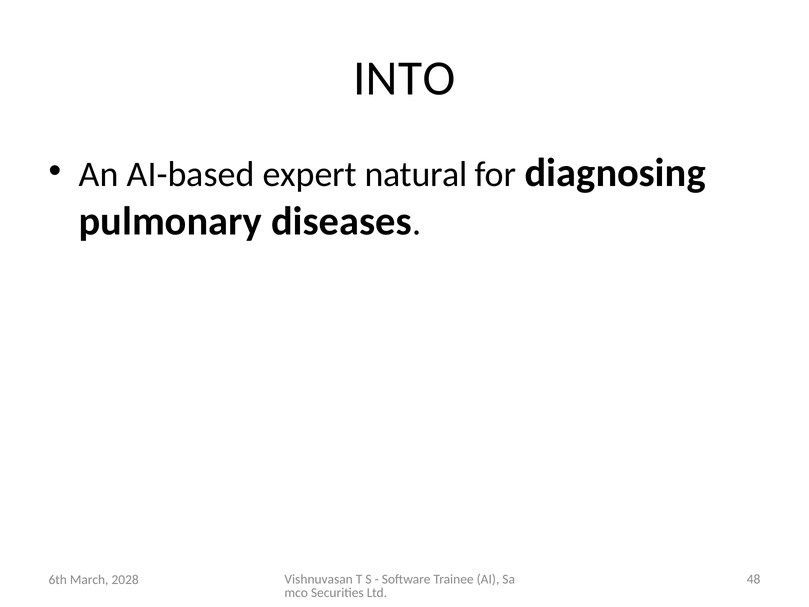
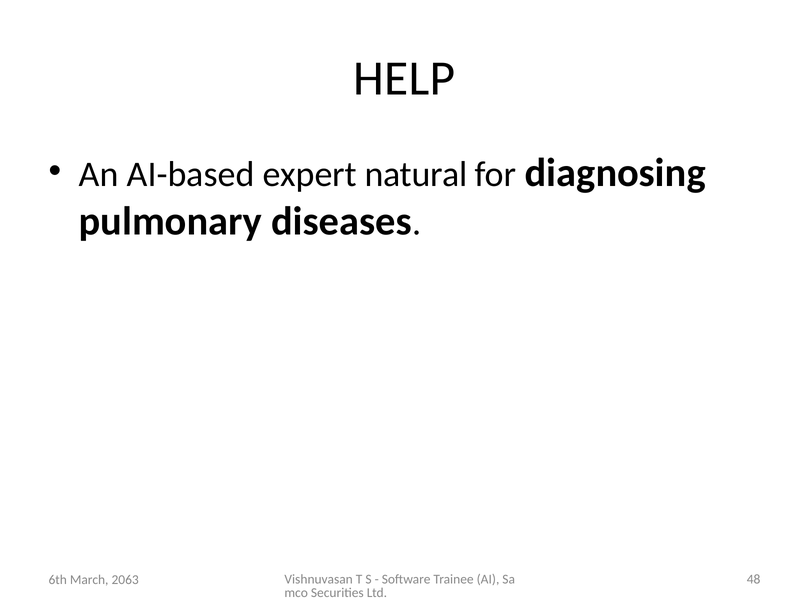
INTO: INTO -> HELP
2028: 2028 -> 2063
